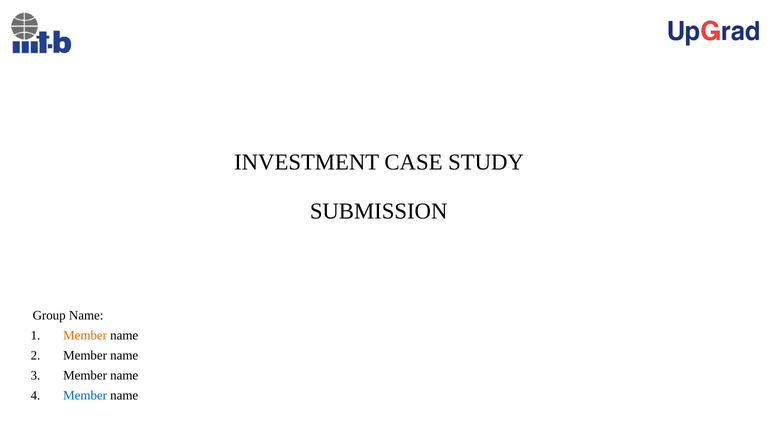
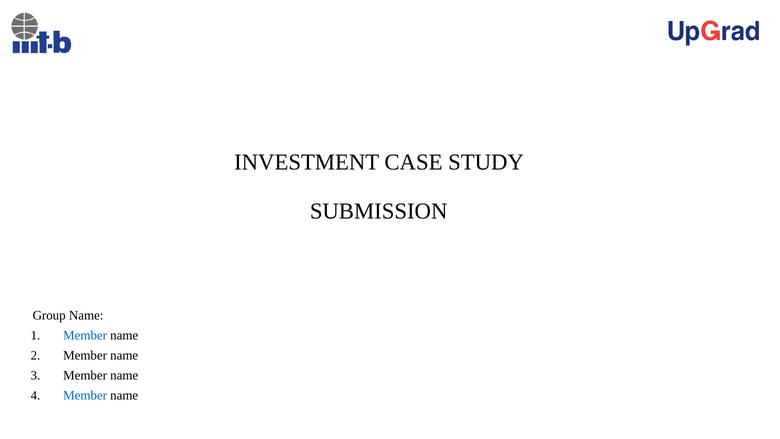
Member at (85, 335) colour: orange -> blue
